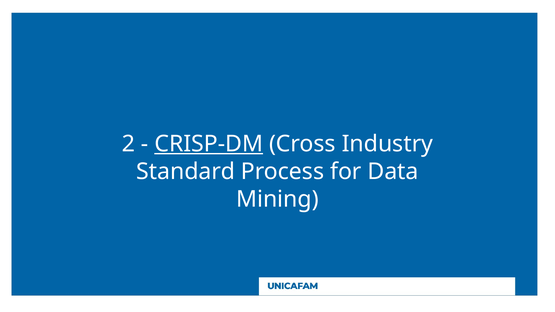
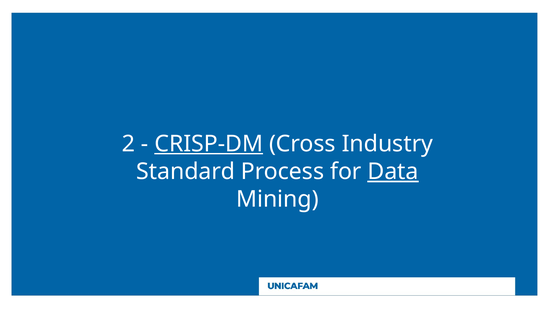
Data underline: none -> present
